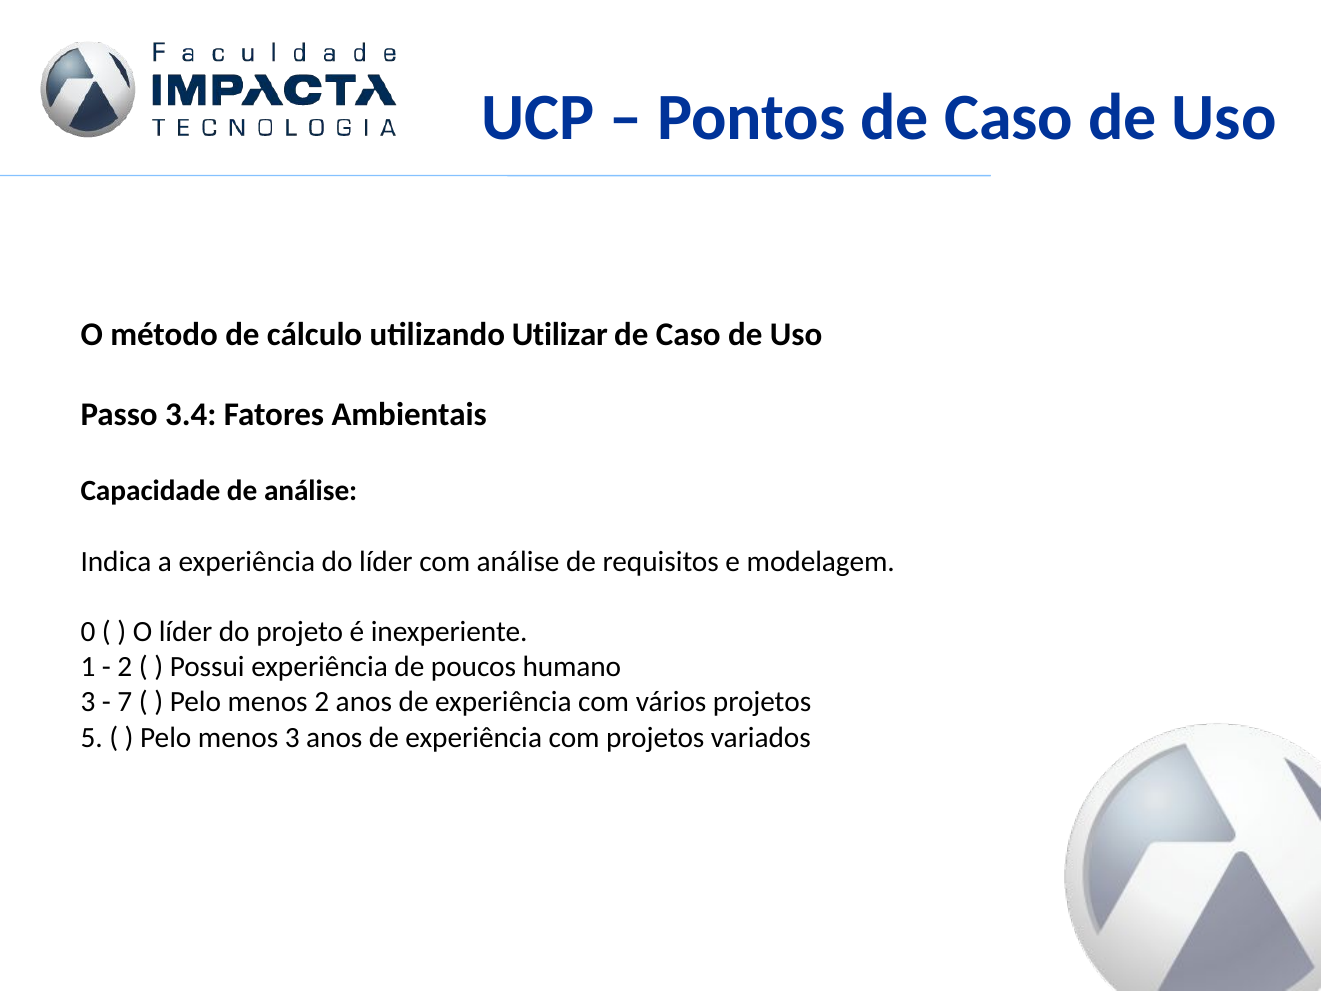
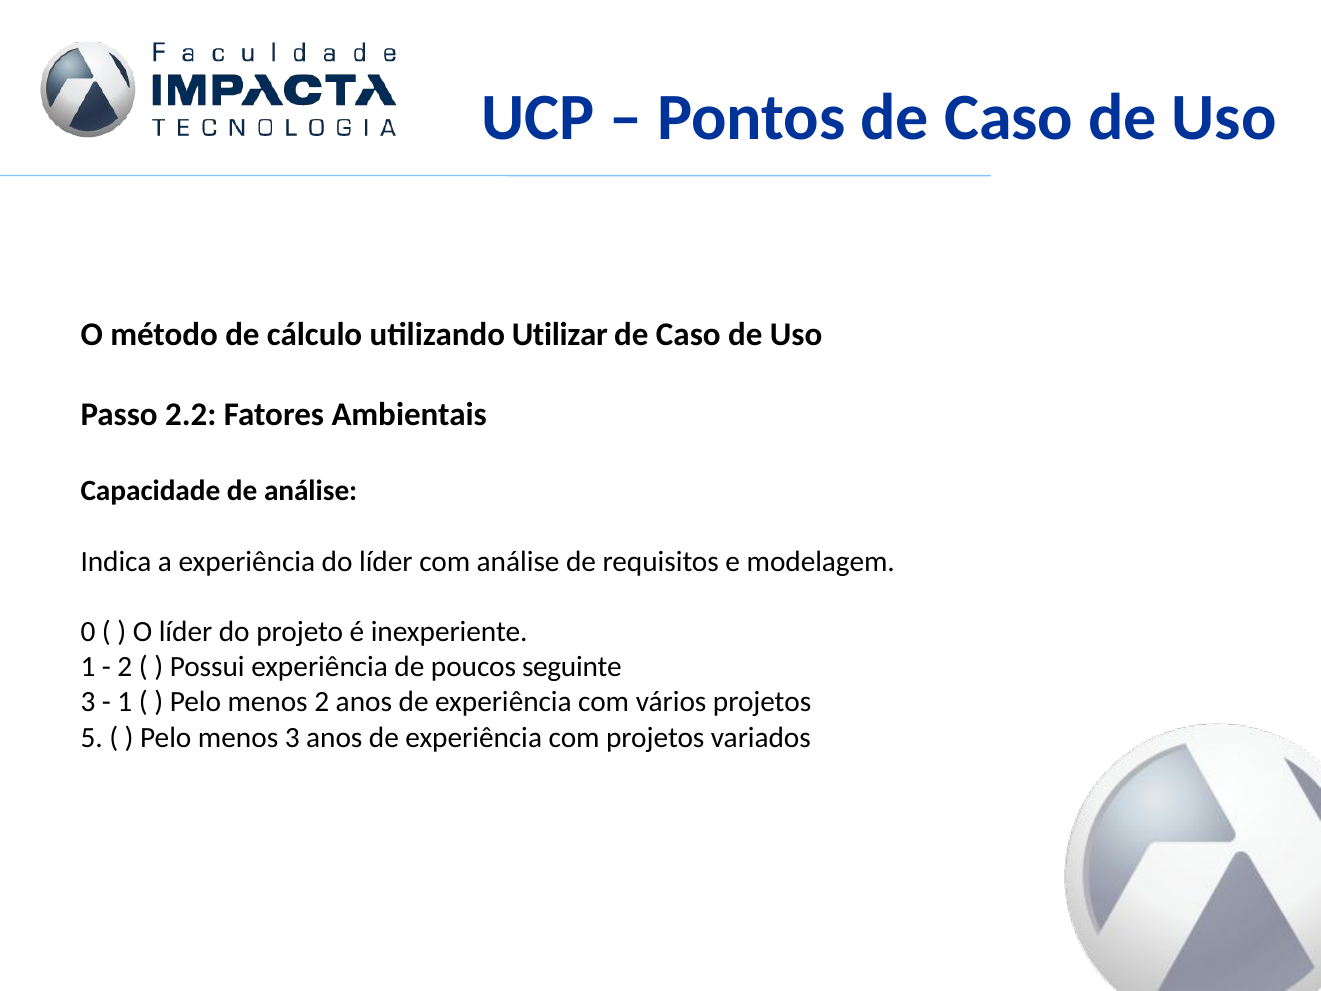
3.4: 3.4 -> 2.2
humano: humano -> seguinte
7 at (125, 702): 7 -> 1
